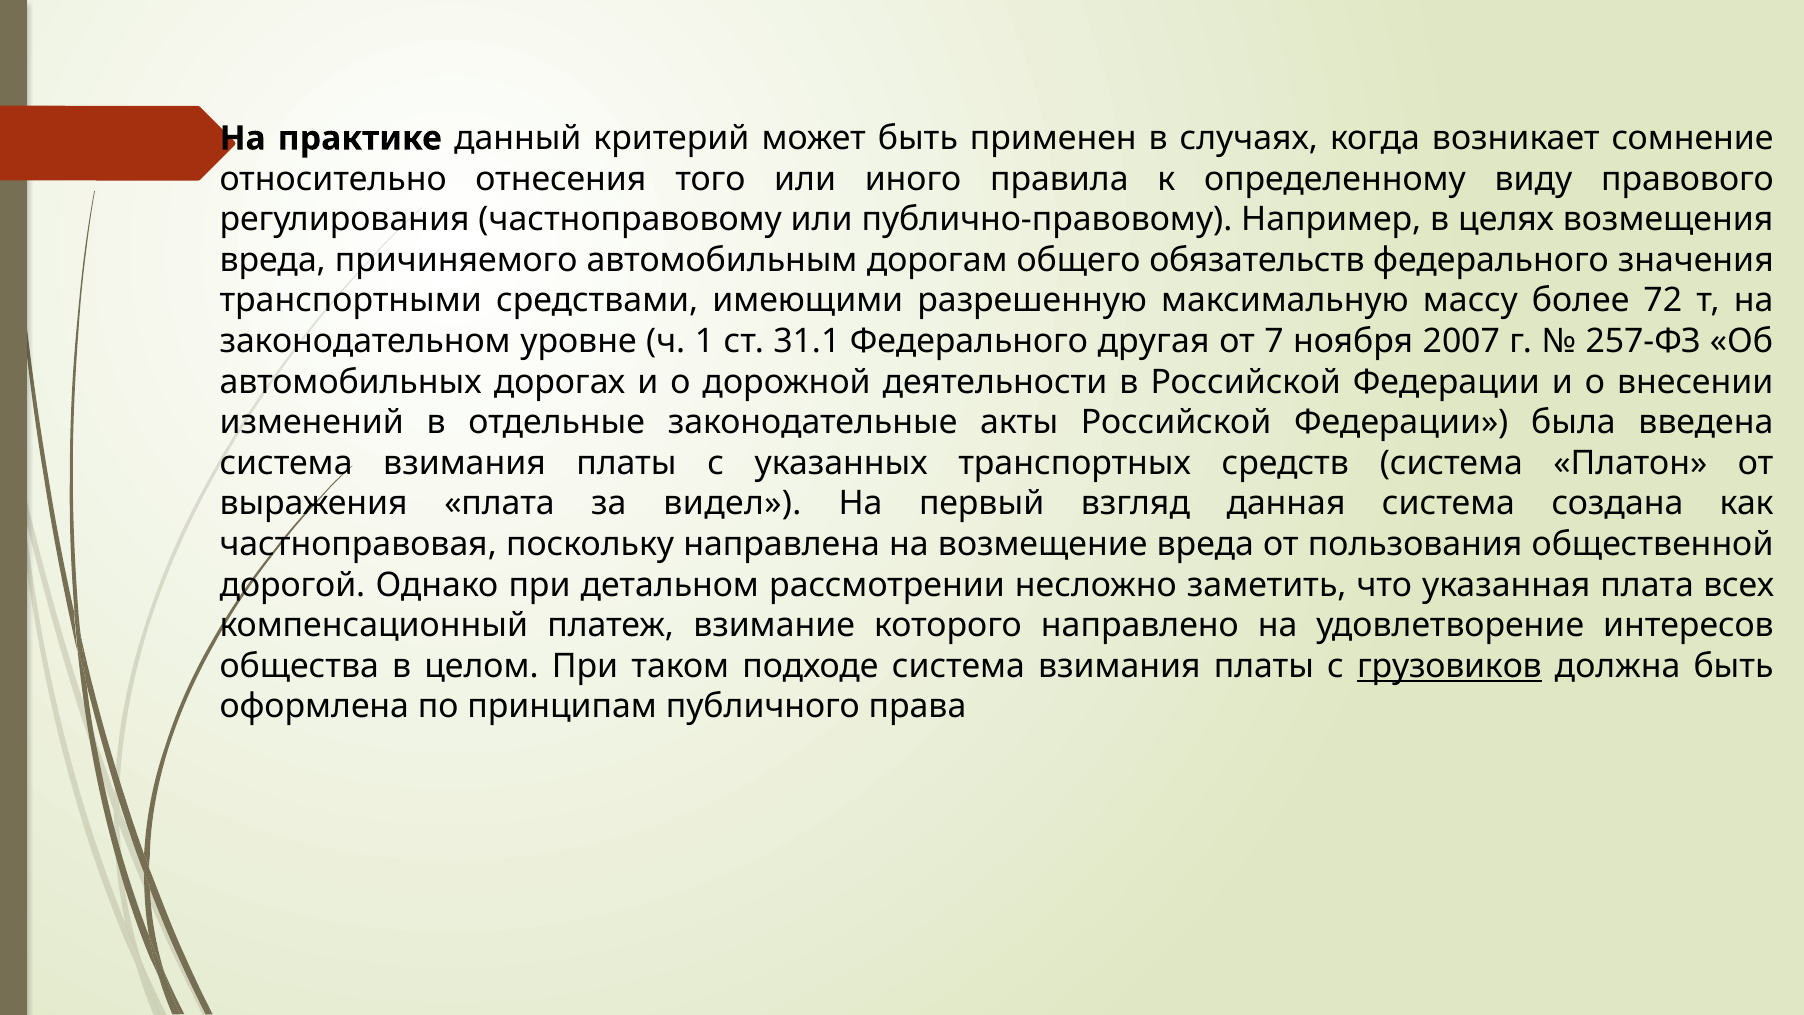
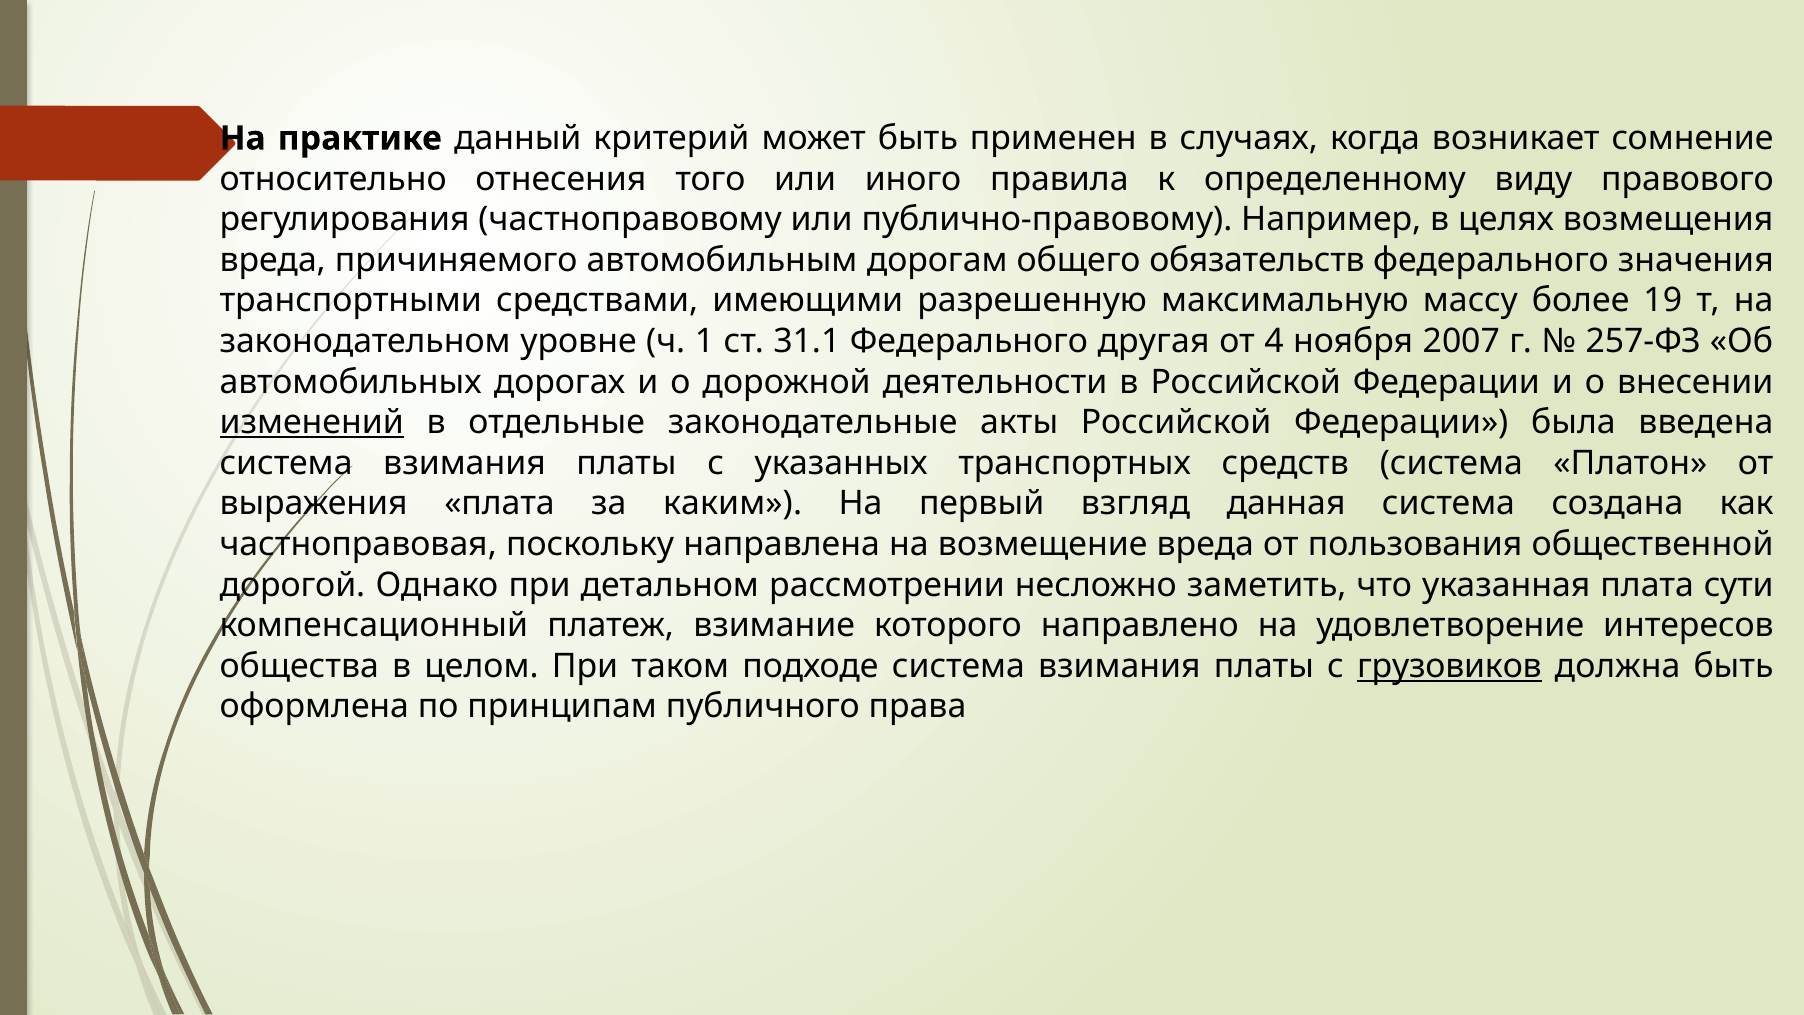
72: 72 -> 19
7: 7 -> 4
изменений underline: none -> present
видел: видел -> каким
всех: всех -> сути
